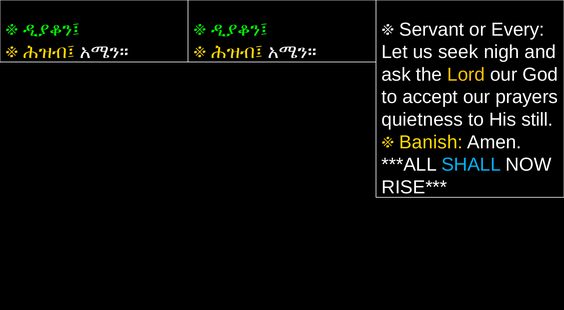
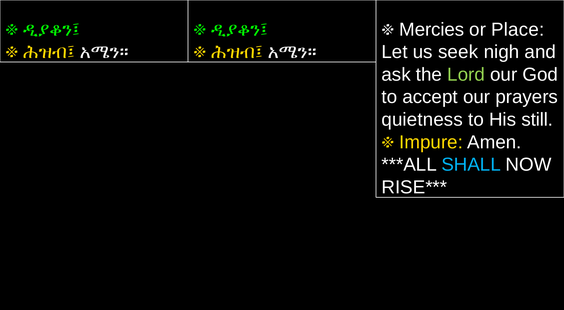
Servant: Servant -> Mercies
Every: Every -> Place
Lord colour: yellow -> light green
Banish: Banish -> Impure
